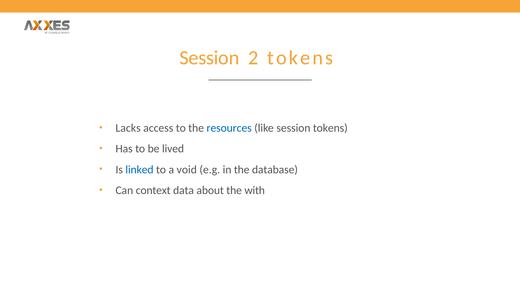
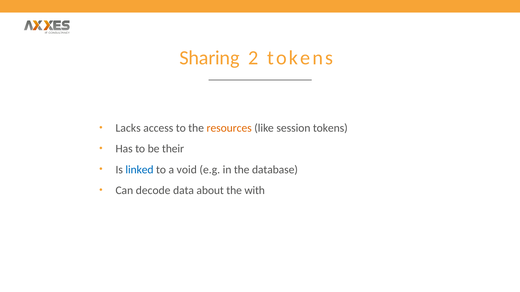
Session at (209, 58): Session -> Sharing
resources colour: blue -> orange
lived: lived -> their
context: context -> decode
